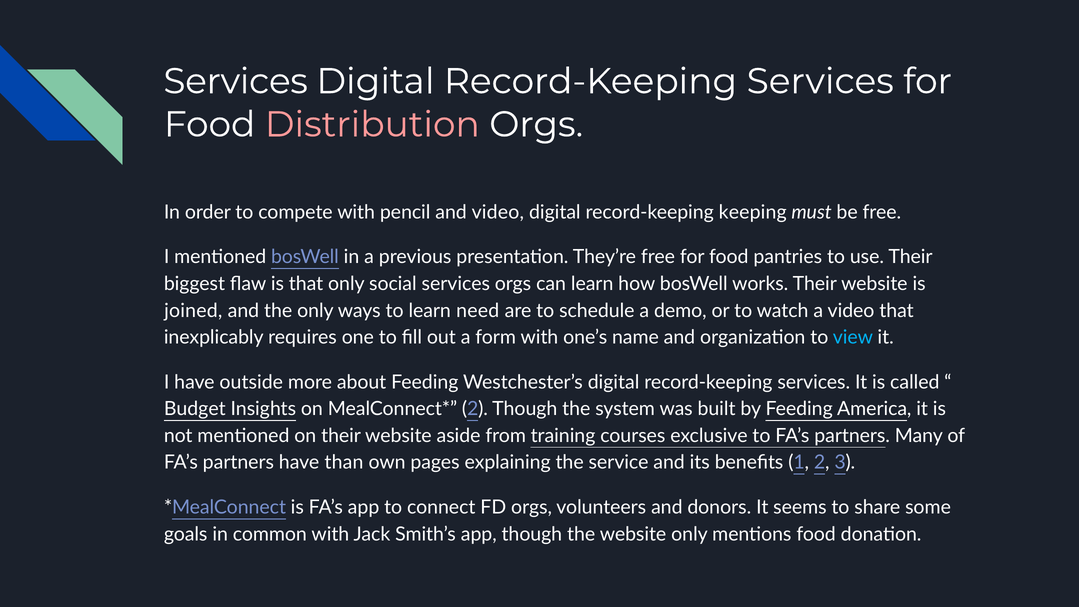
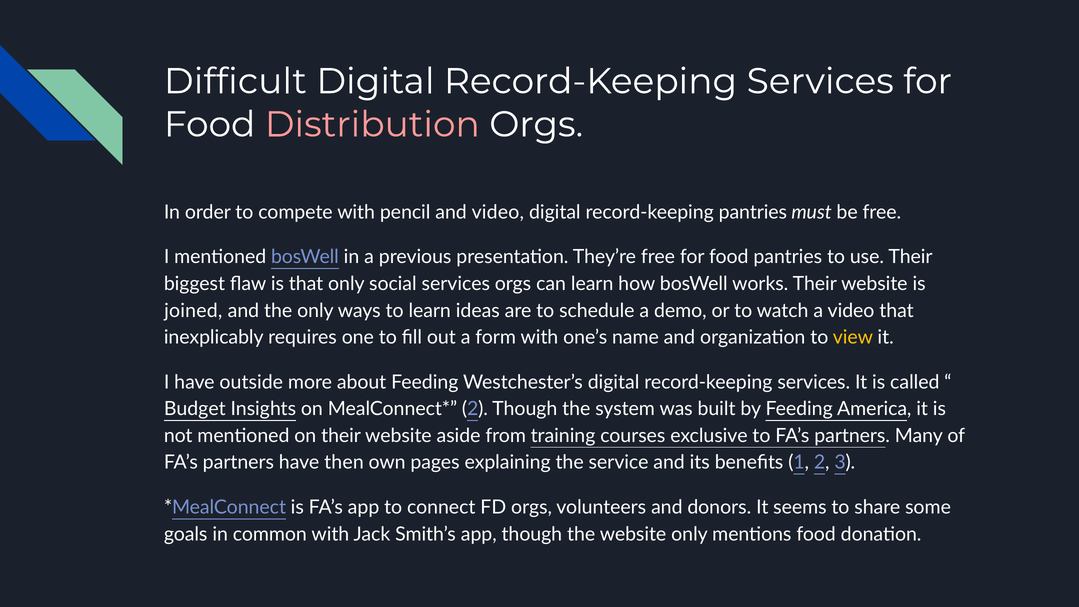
Services at (236, 81): Services -> Difficult
record-keeping keeping: keeping -> pantries
need: need -> ideas
view colour: light blue -> yellow
than: than -> then
